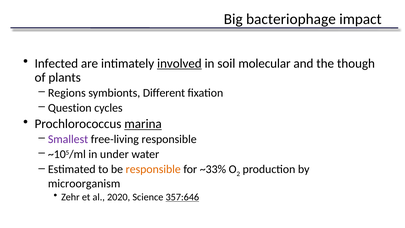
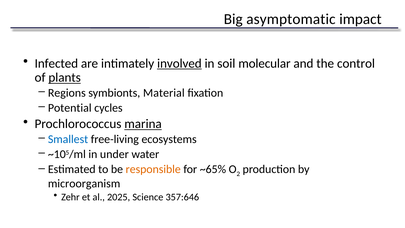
bacteriophage: bacteriophage -> asymptomatic
though: though -> control
plants underline: none -> present
Different: Different -> Material
Question: Question -> Potential
Smallest colour: purple -> blue
free-living responsible: responsible -> ecosystems
~33%: ~33% -> ~65%
2020: 2020 -> 2025
357:646 underline: present -> none
